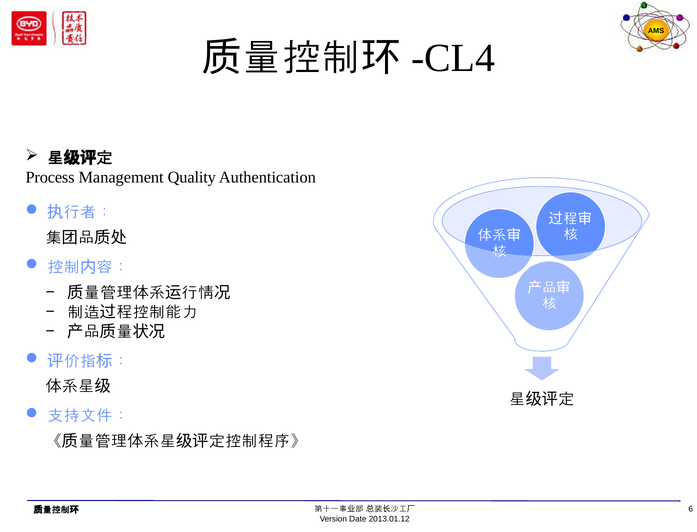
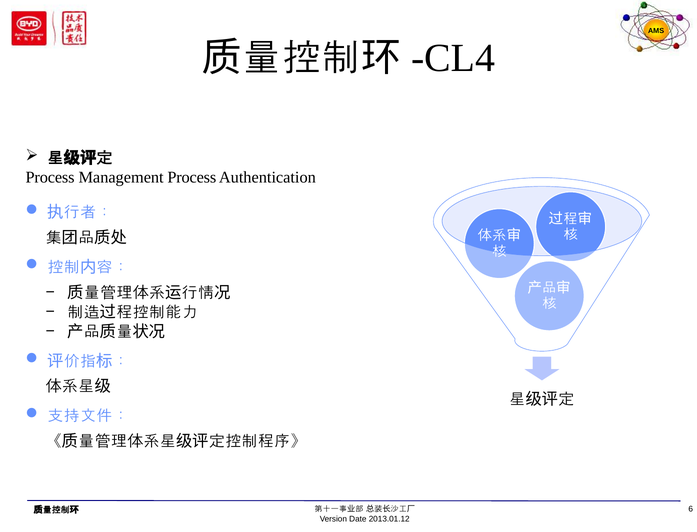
Management Quality: Quality -> Process
